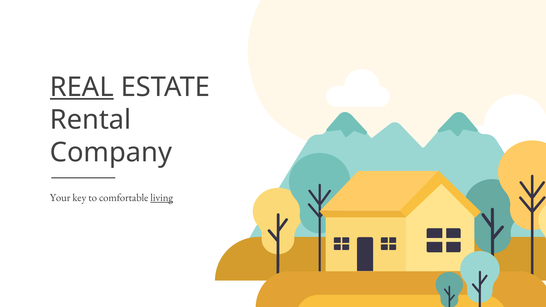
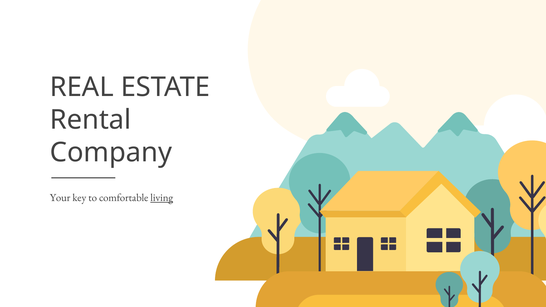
REAL underline: present -> none
